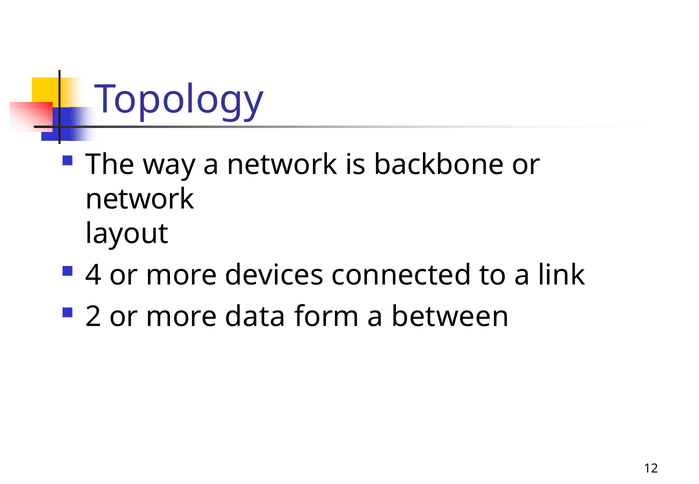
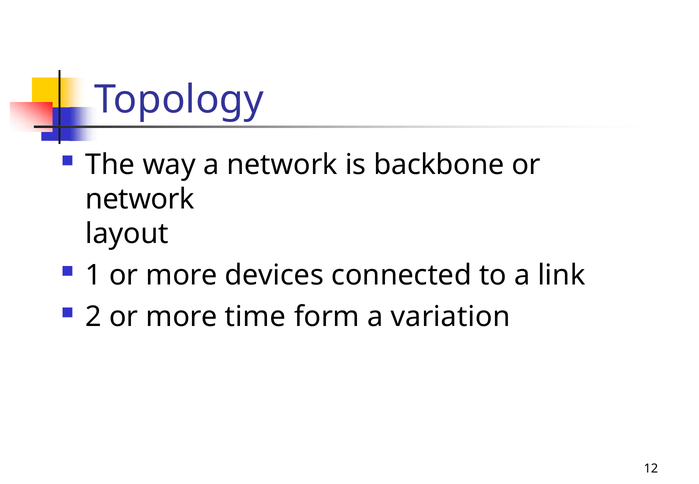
4: 4 -> 1
data: data -> time
between: between -> variation
